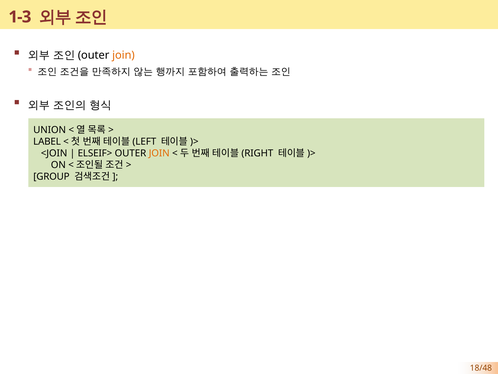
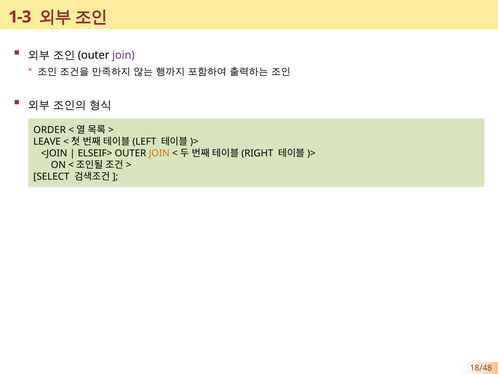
join at (123, 55) colour: orange -> purple
UNION: UNION -> ORDER
LABEL: LABEL -> LEAVE
GROUP: GROUP -> SELECT
